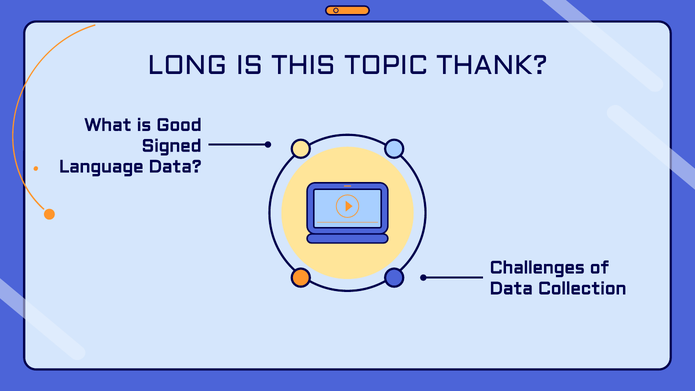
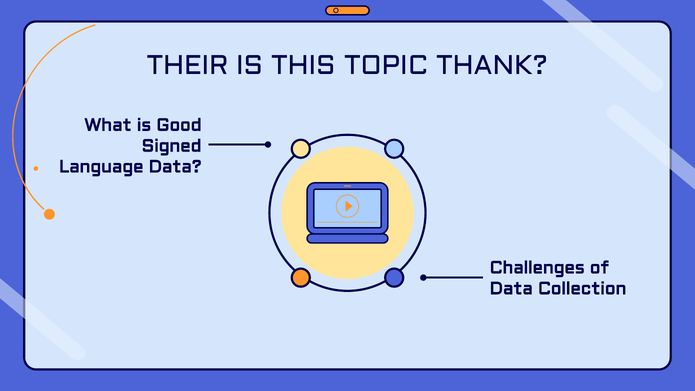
LONG: LONG -> THEIR
